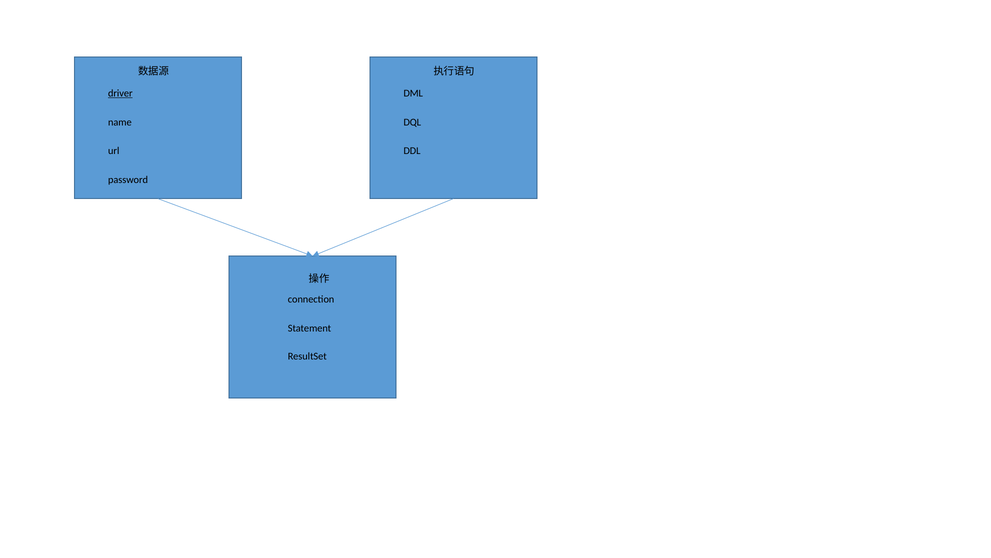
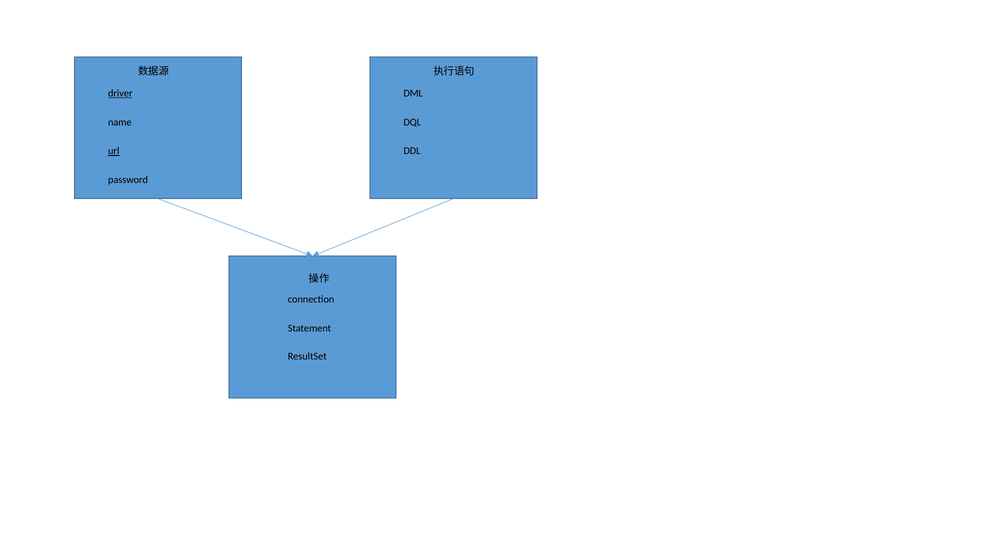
url underline: none -> present
